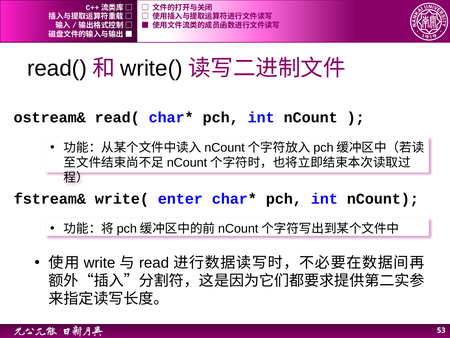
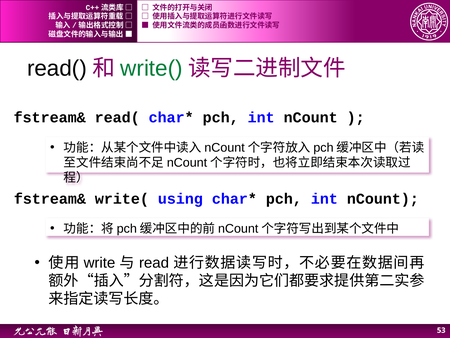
write( at (151, 68) colour: black -> green
ostream& at (50, 117): ostream& -> fstream&
enter: enter -> using
